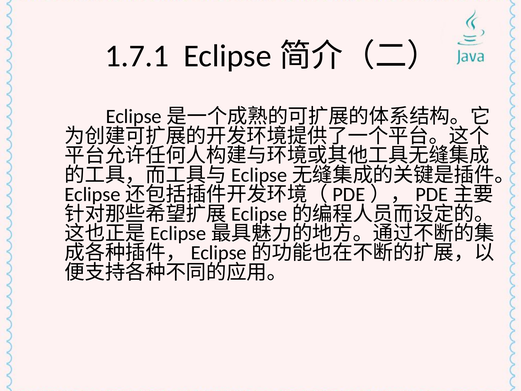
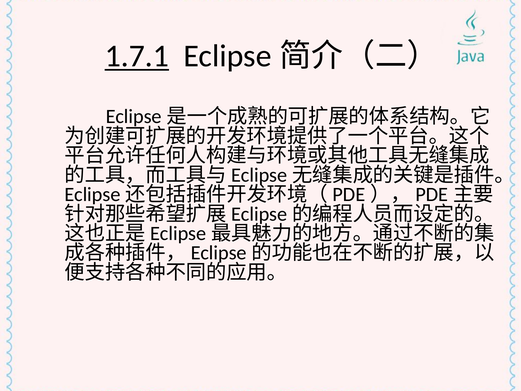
1.7.1 underline: none -> present
